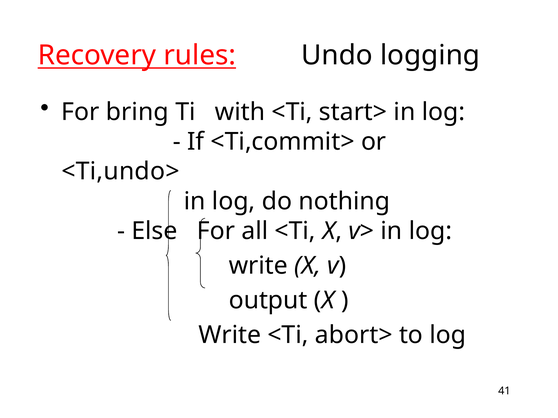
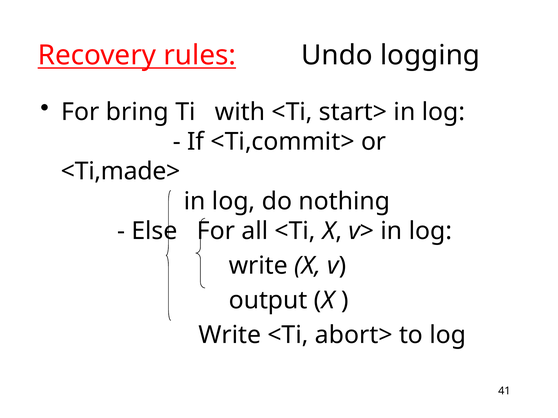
<Ti,undo>: <Ti,undo> -> <Ti,made>
